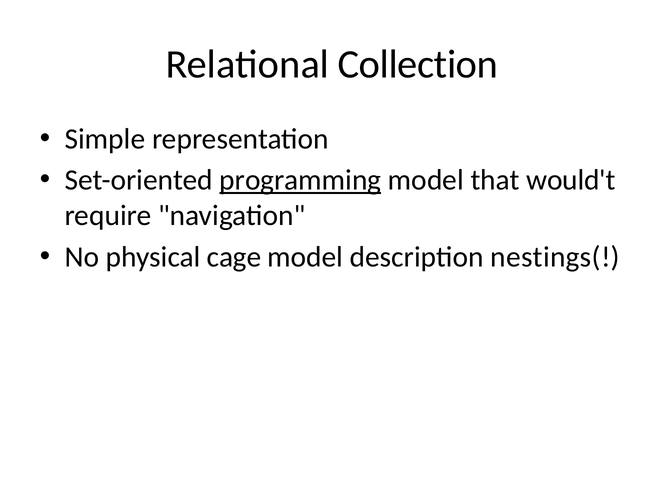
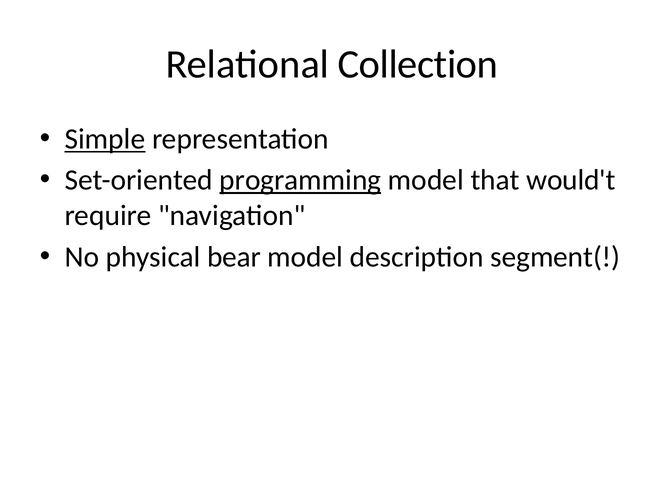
Simple underline: none -> present
cage: cage -> bear
nestings(: nestings( -> segment(
